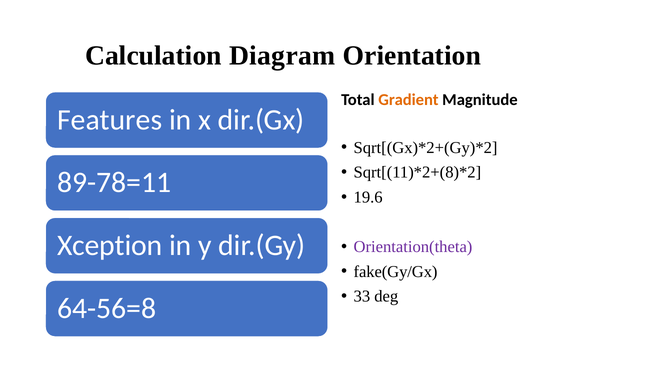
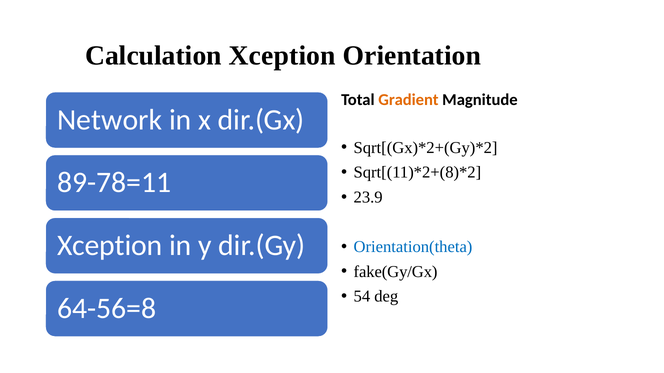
Calculation Diagram: Diagram -> Xception
Features: Features -> Network
19.6: 19.6 -> 23.9
Orientation(theta colour: purple -> blue
33: 33 -> 54
